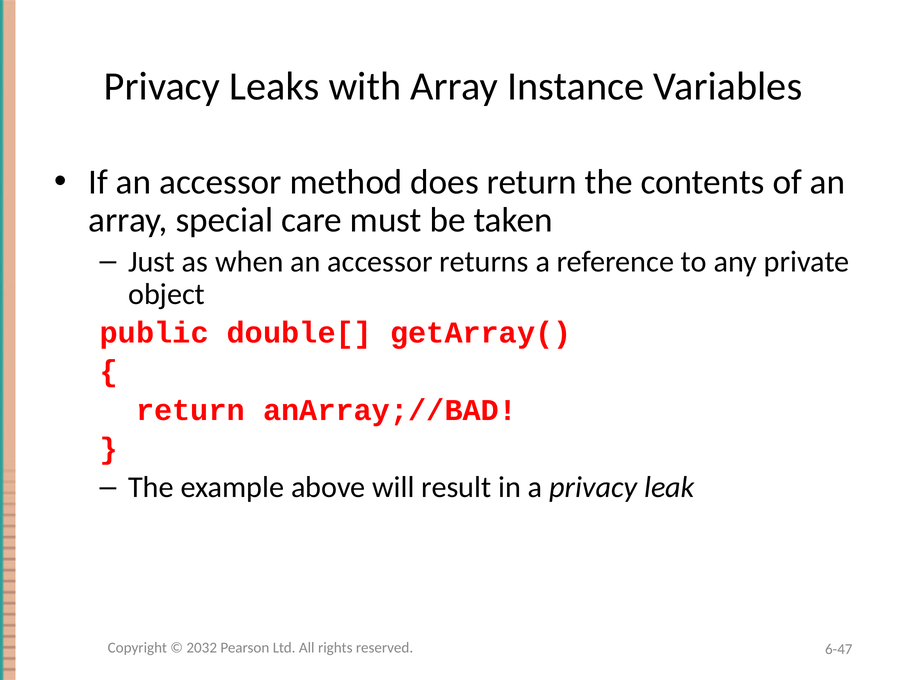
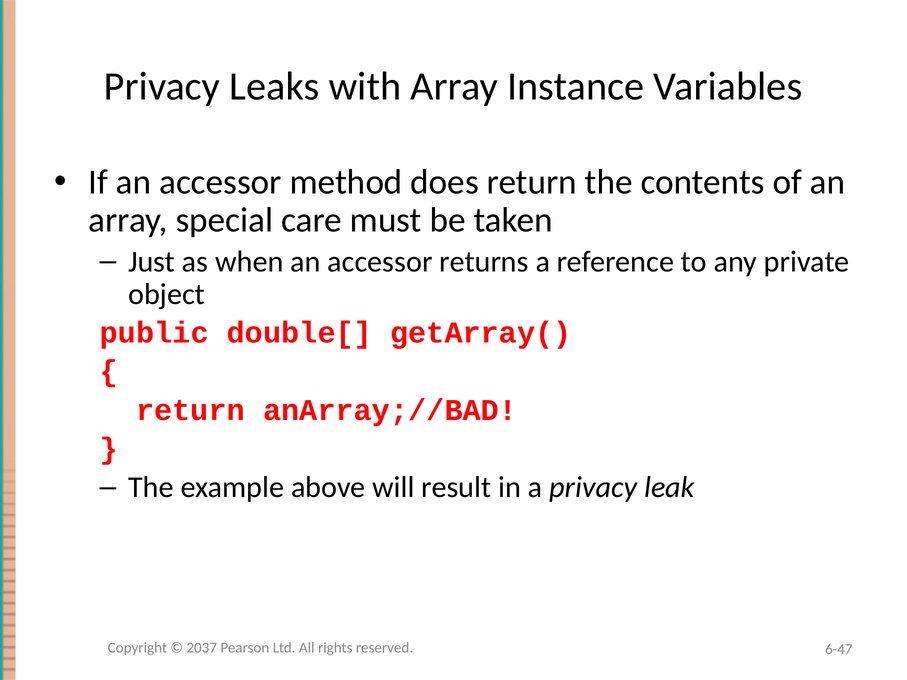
2032: 2032 -> 2037
